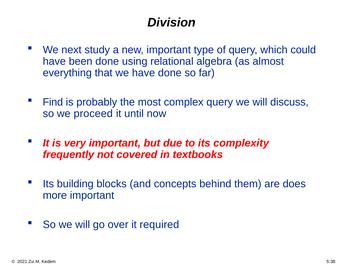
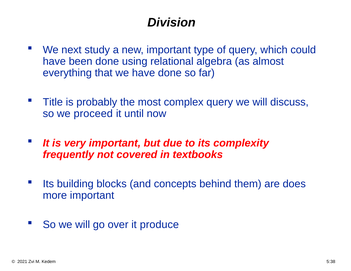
Find: Find -> Title
required: required -> produce
